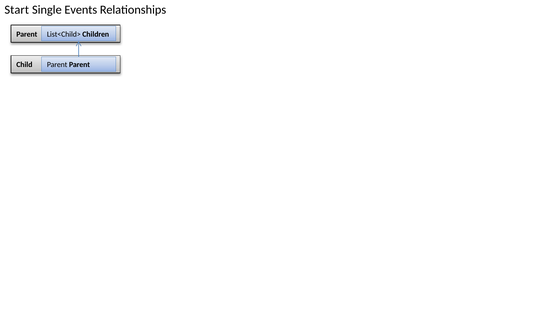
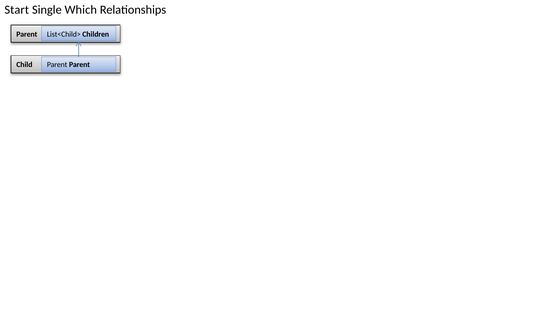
Events: Events -> Which
